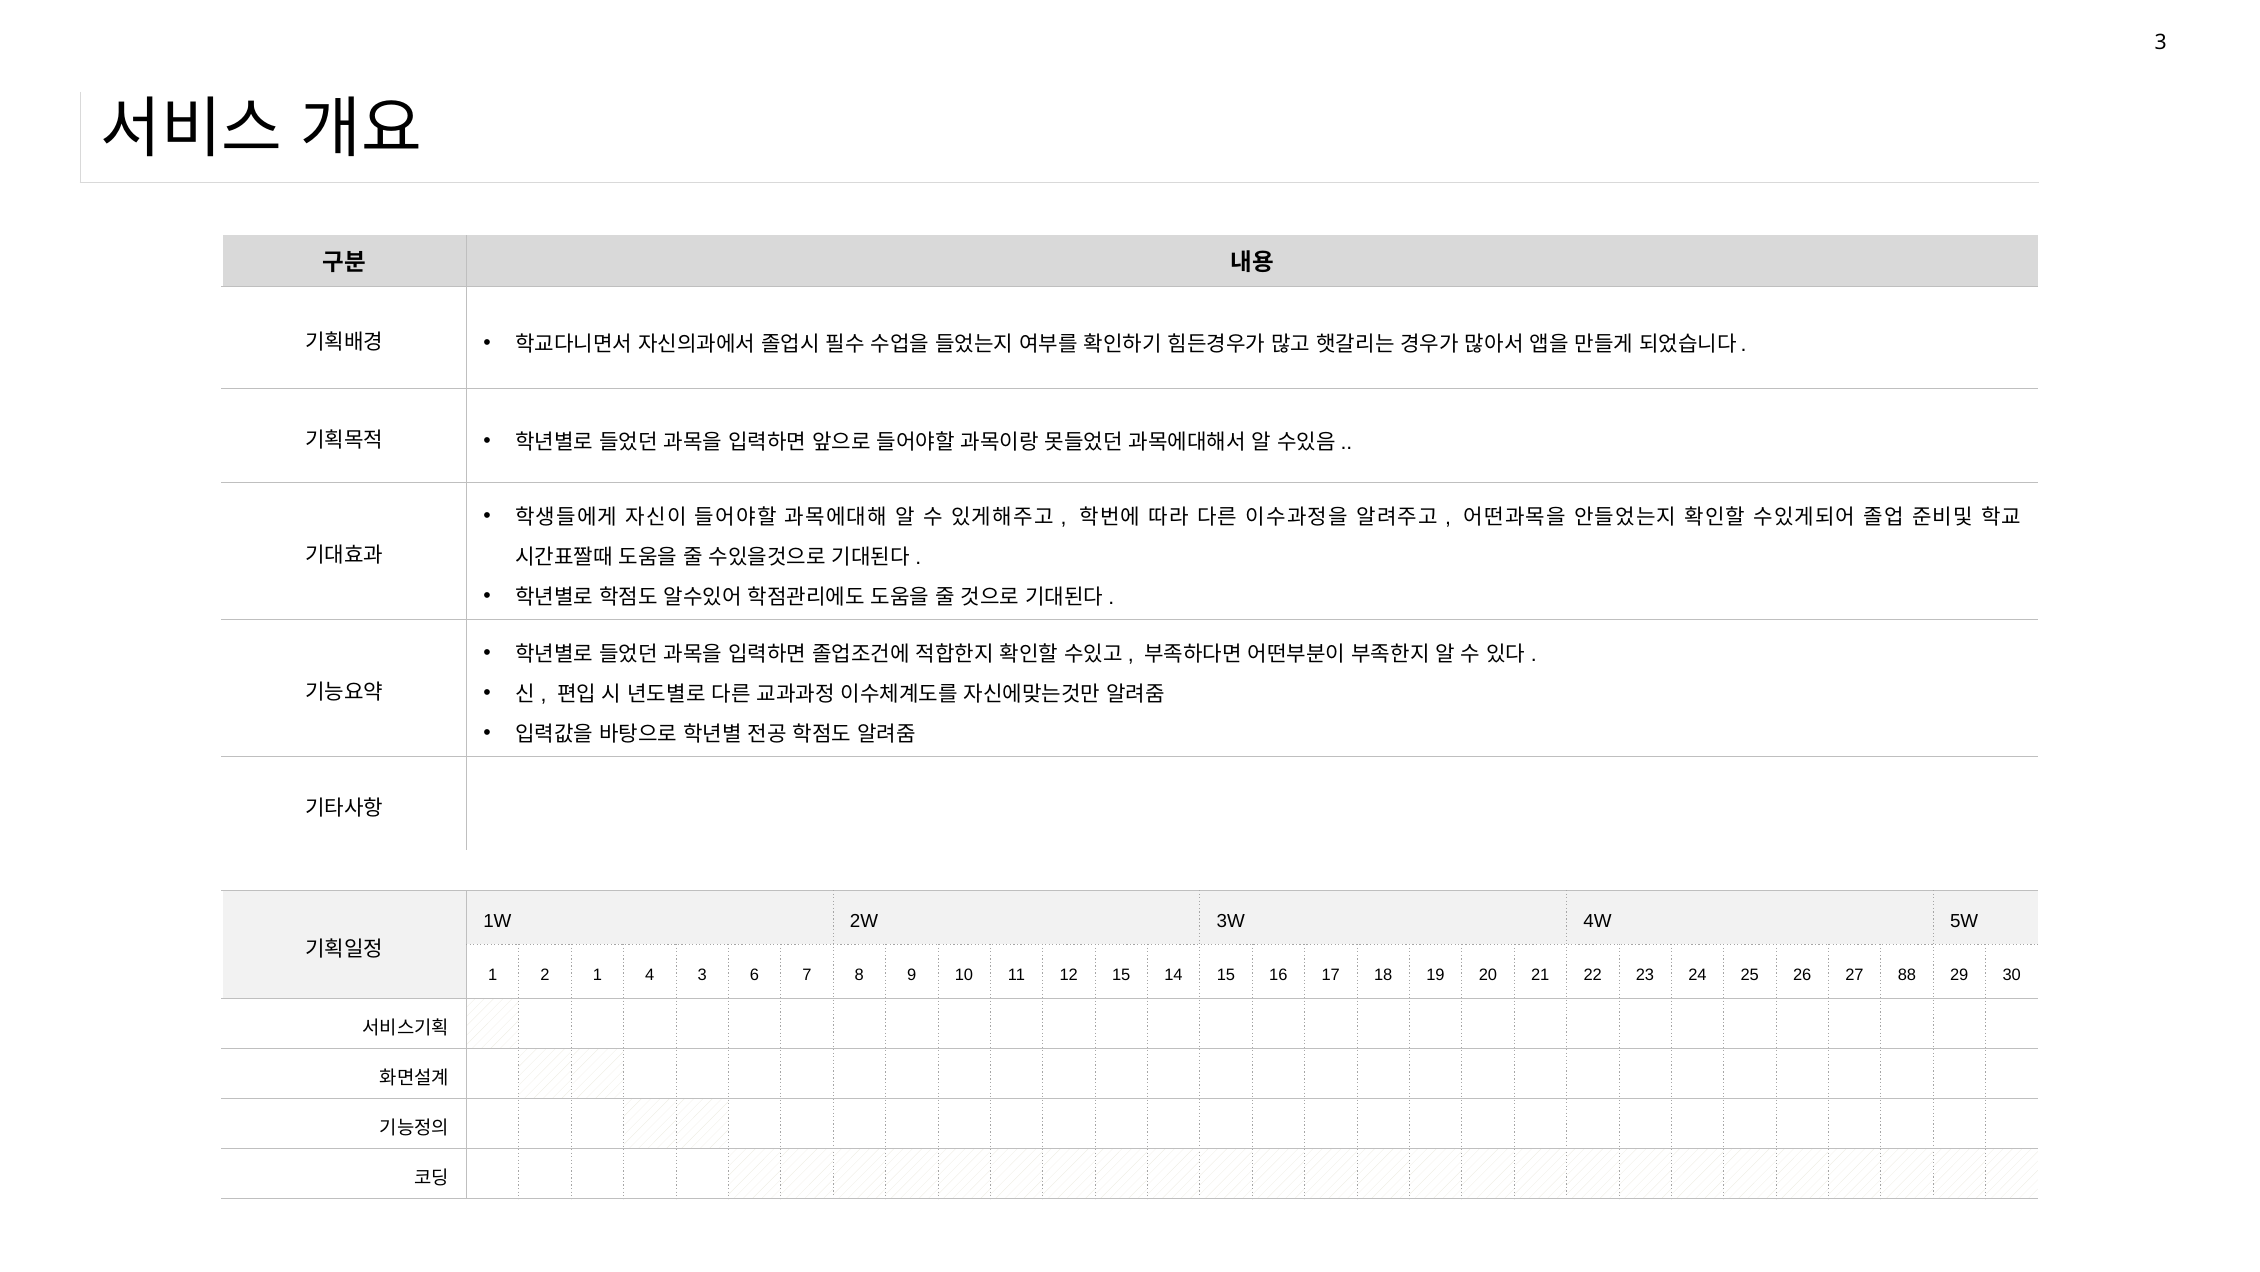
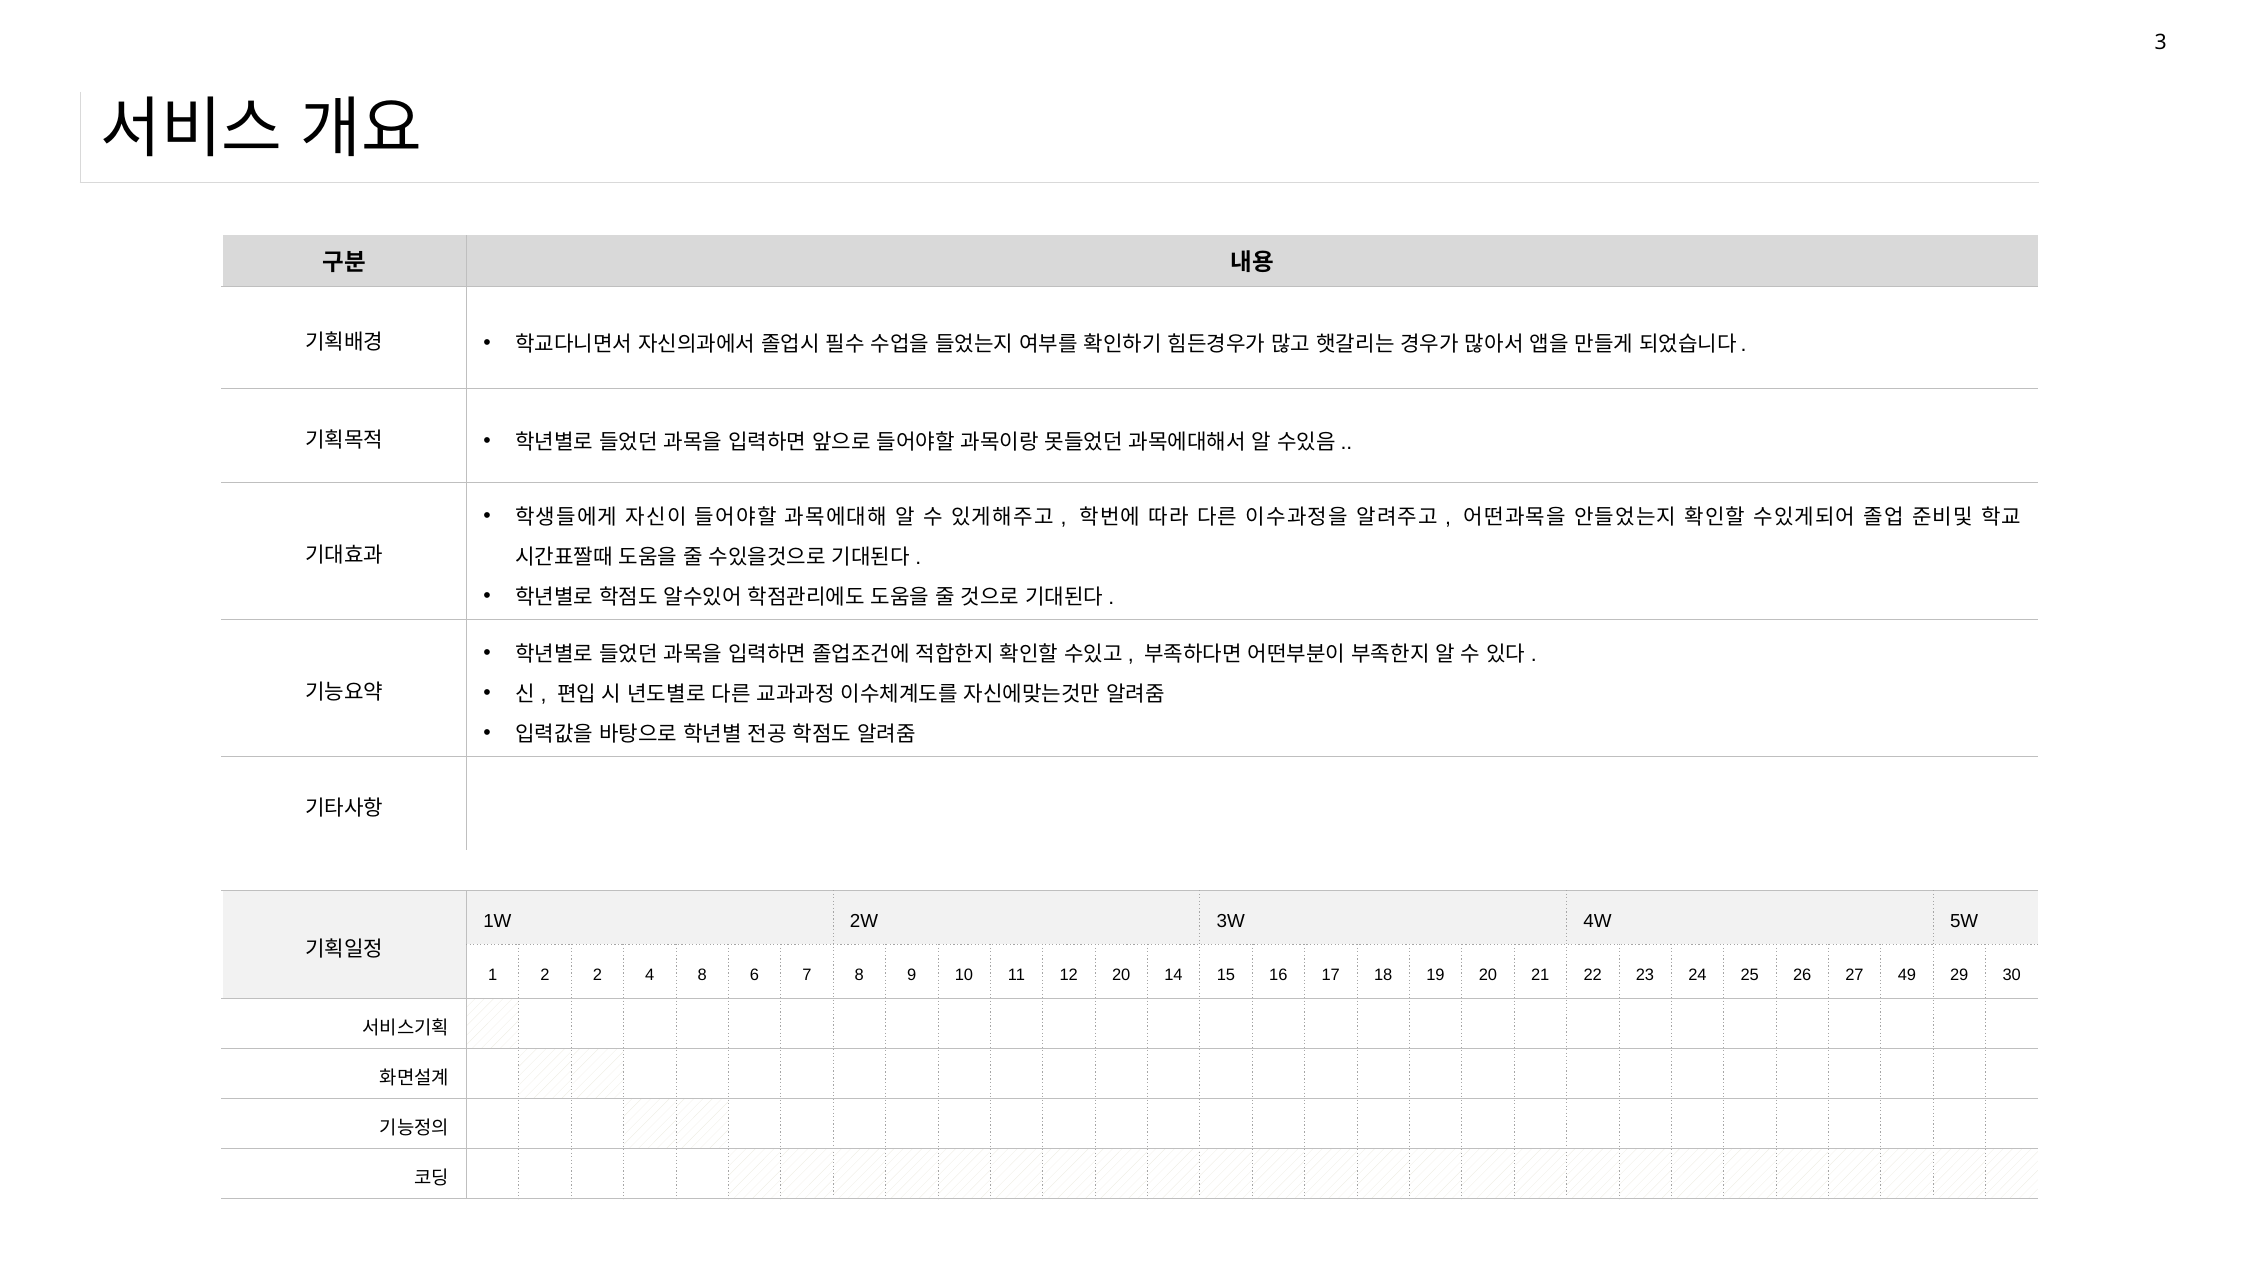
2 1: 1 -> 2
4 3: 3 -> 8
12 15: 15 -> 20
88: 88 -> 49
